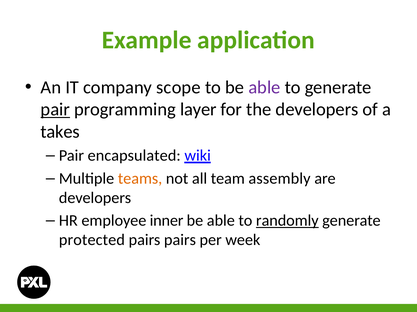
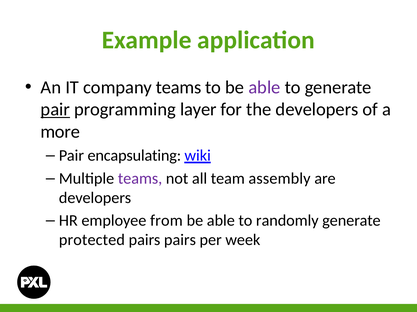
company scope: scope -> teams
takes: takes -> more
encapsulated: encapsulated -> encapsulating
teams at (140, 179) colour: orange -> purple
inner: inner -> from
randomly underline: present -> none
